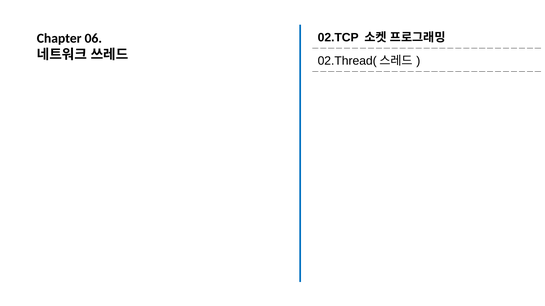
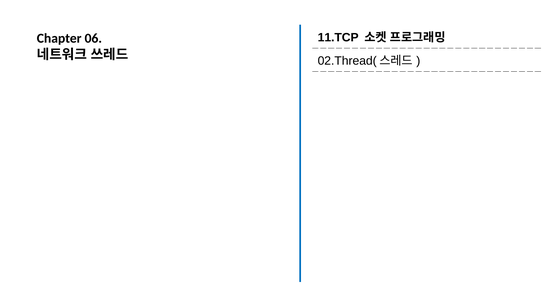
02.TCP: 02.TCP -> 11.TCP
